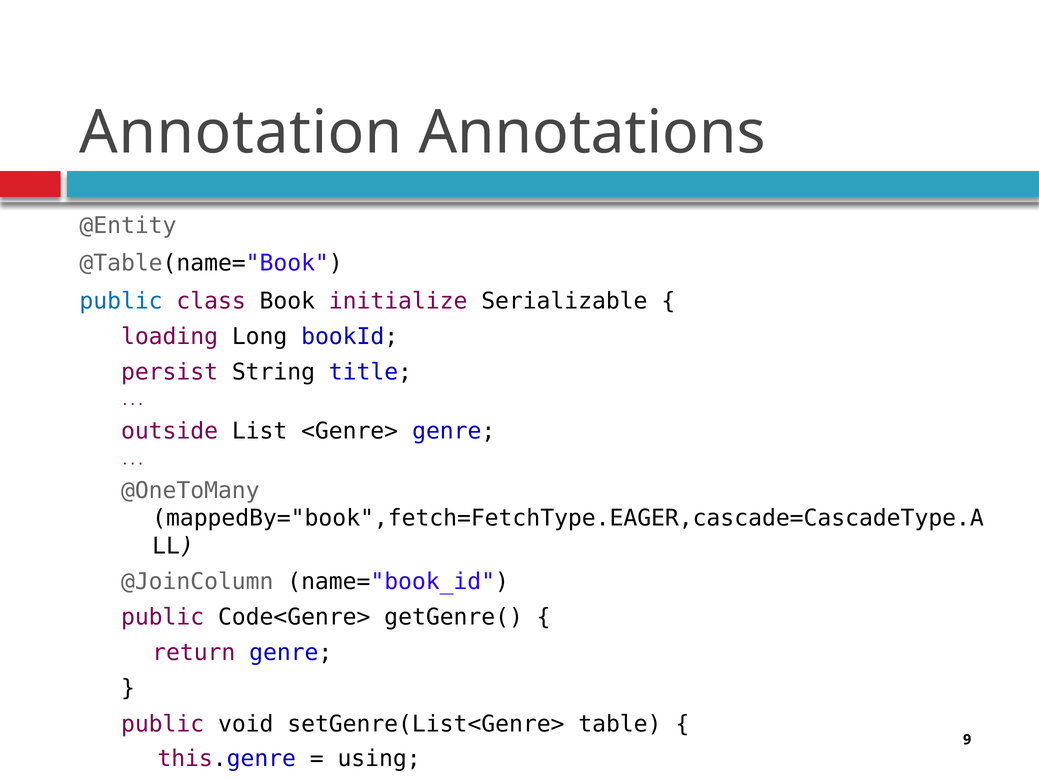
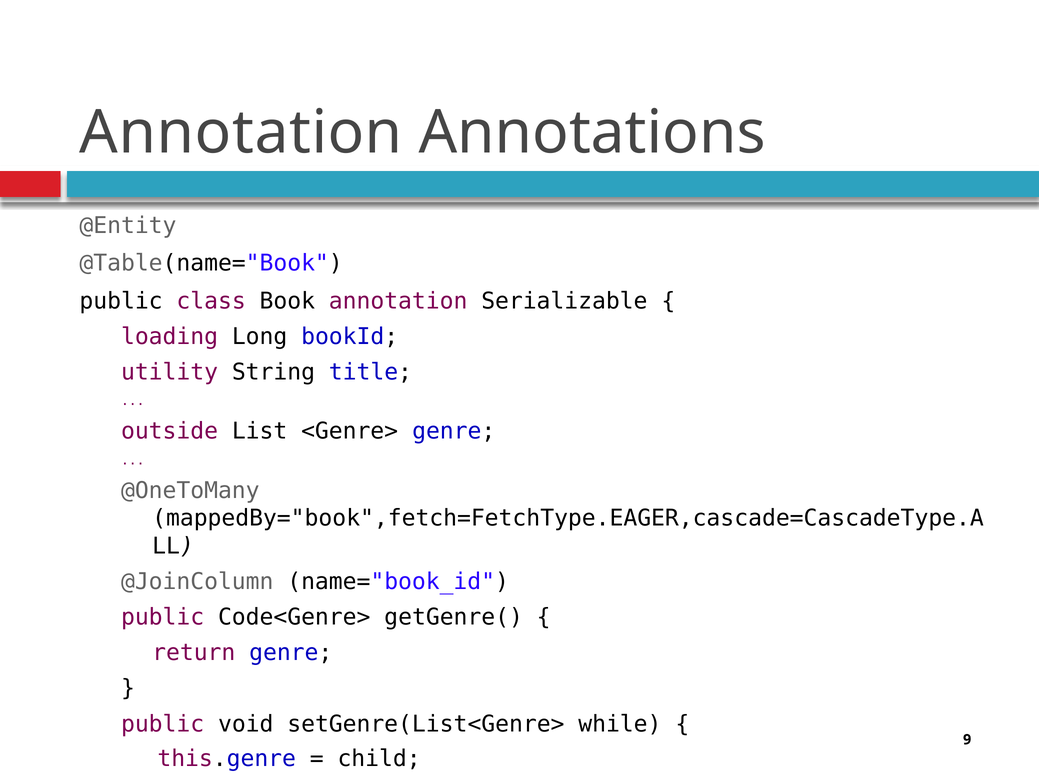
public at (121, 301) colour: blue -> black
Book initialize: initialize -> annotation
persist: persist -> utility
table: table -> while
using: using -> child
